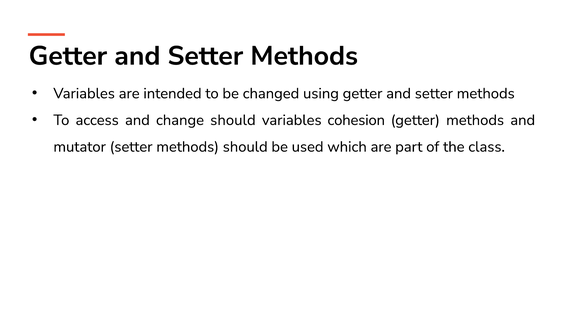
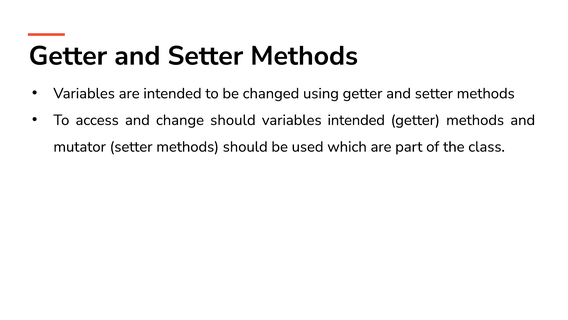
variables cohesion: cohesion -> intended
